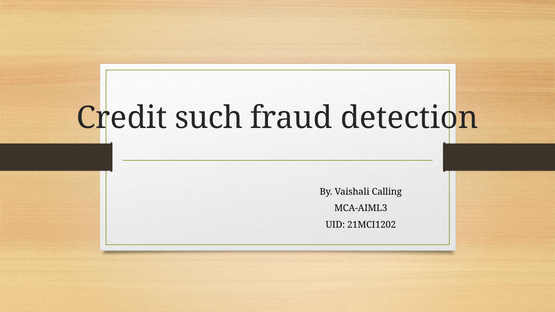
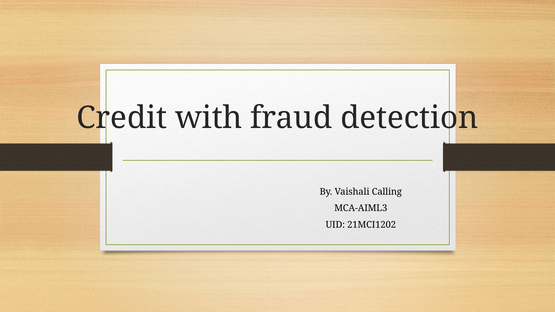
such: such -> with
